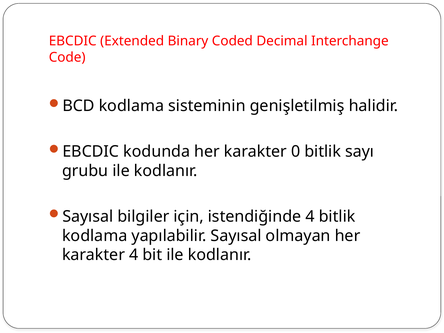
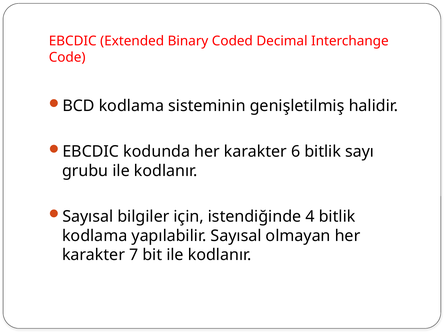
0: 0 -> 6
karakter 4: 4 -> 7
